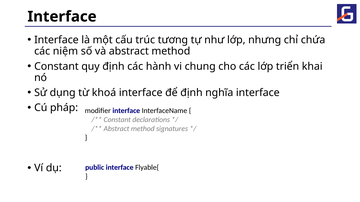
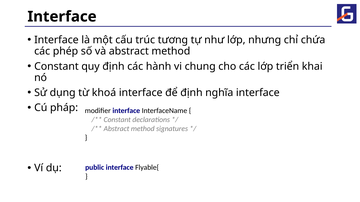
niệm: niệm -> phép
